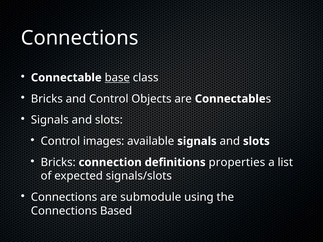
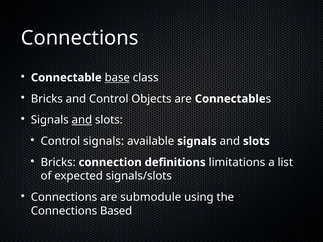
and at (82, 120) underline: none -> present
Control images: images -> signals
properties: properties -> limitations
